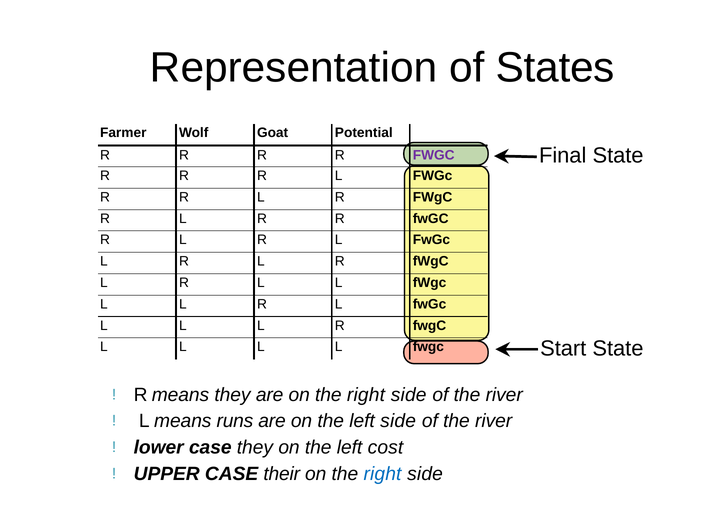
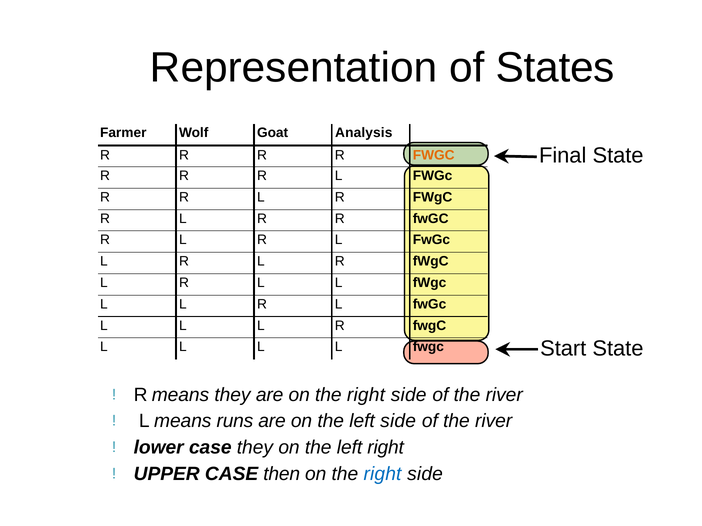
Potential: Potential -> Analysis
FWGC at (434, 155) colour: purple -> orange
left cost: cost -> right
their: their -> then
